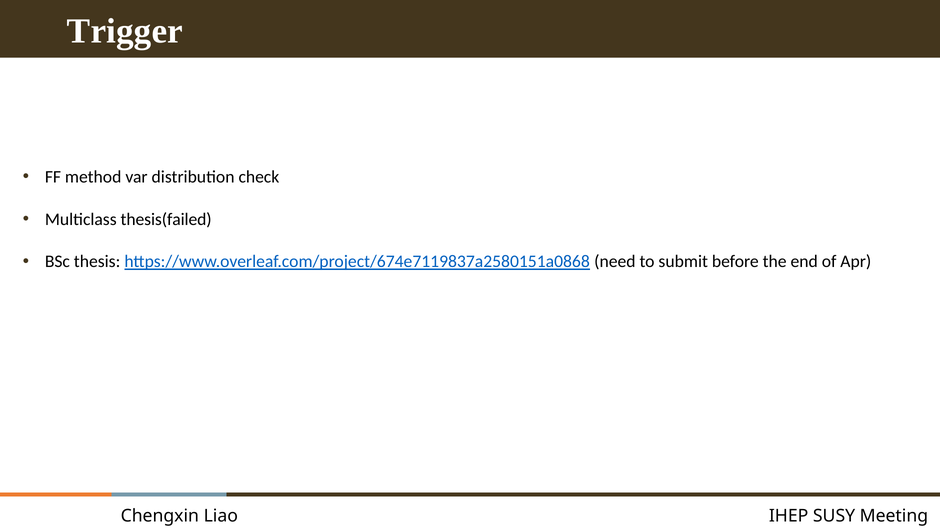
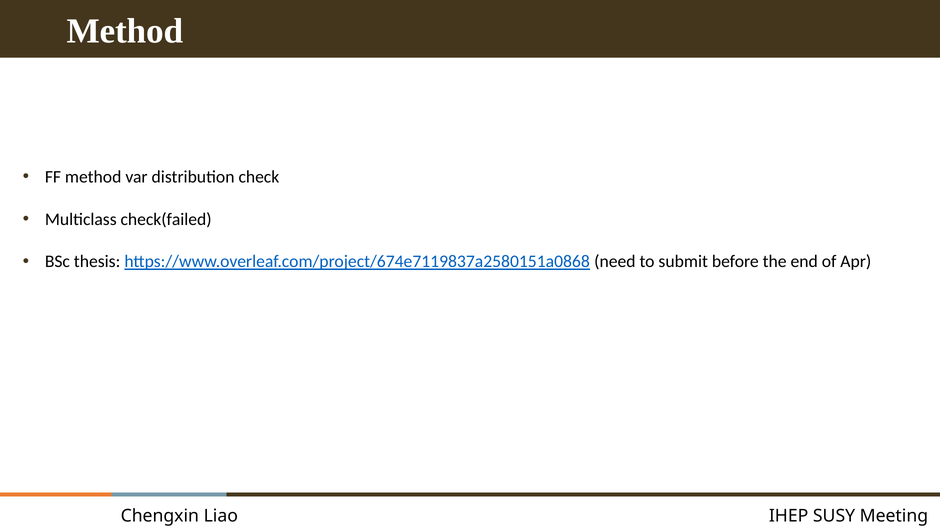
Trigger at (125, 31): Trigger -> Method
thesis(failed: thesis(failed -> check(failed
